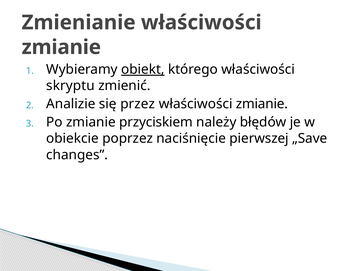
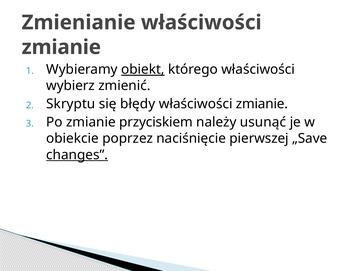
skryptu: skryptu -> wybierz
Analizie: Analizie -> Skryptu
przez: przez -> błędy
błędów: błędów -> usunąć
changes underline: none -> present
